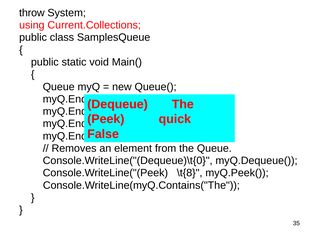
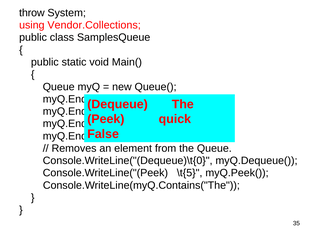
Current.Collections: Current.Collections -> Vendor.Collections
\t{8: \t{8 -> \t{5
